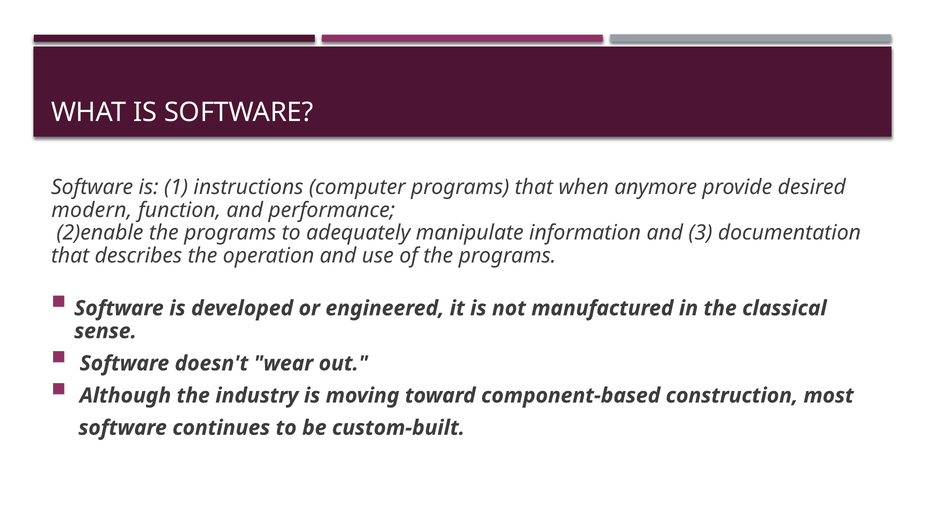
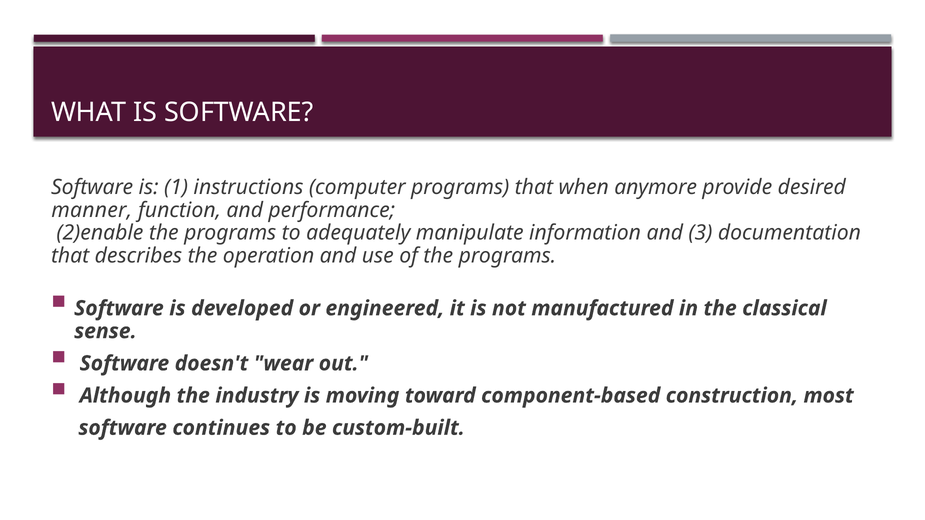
modern: modern -> manner
